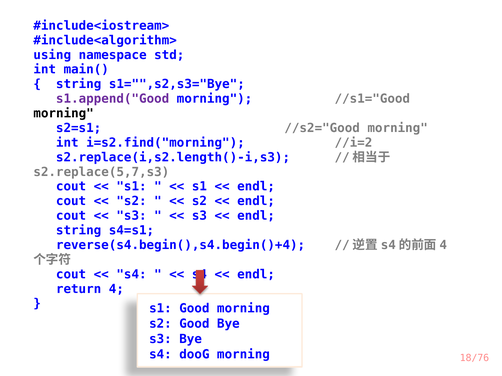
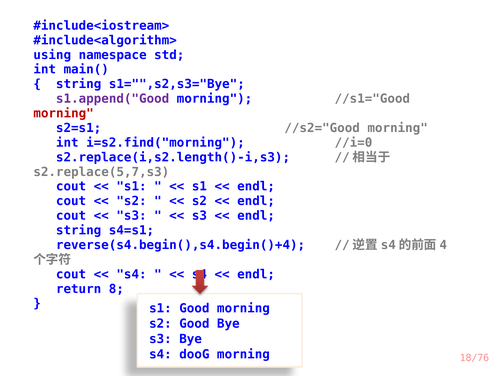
morning at (64, 114) colour: black -> red
//i=2: //i=2 -> //i=0
4: 4 -> 8
